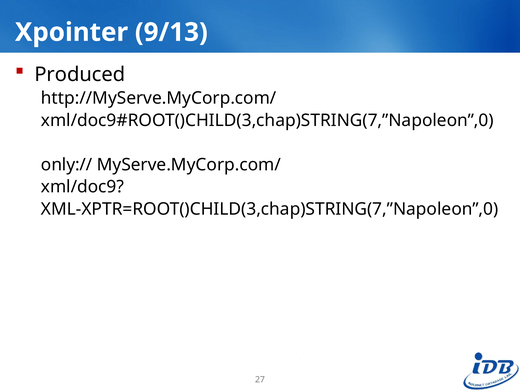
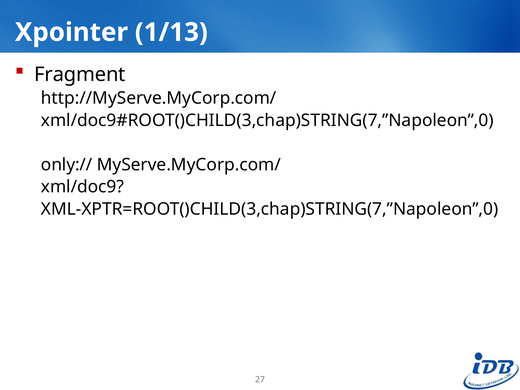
9/13: 9/13 -> 1/13
Produced: Produced -> Fragment
